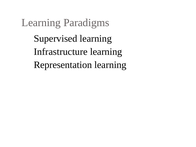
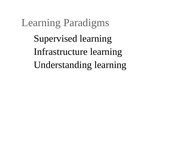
Representation: Representation -> Understanding
